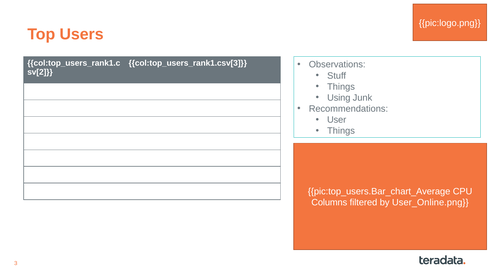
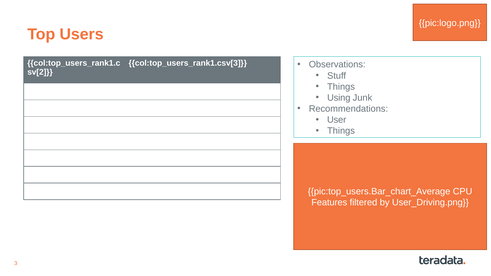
Columns: Columns -> Features
User_Online.png: User_Online.png -> User_Driving.png
